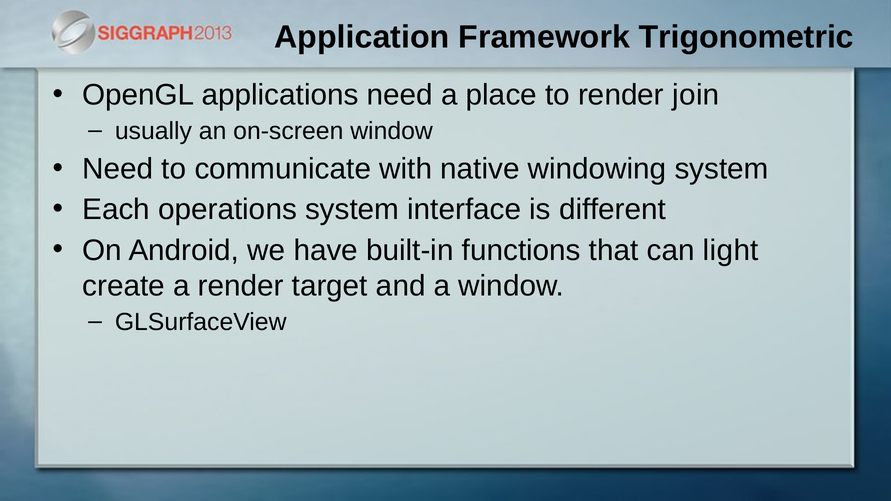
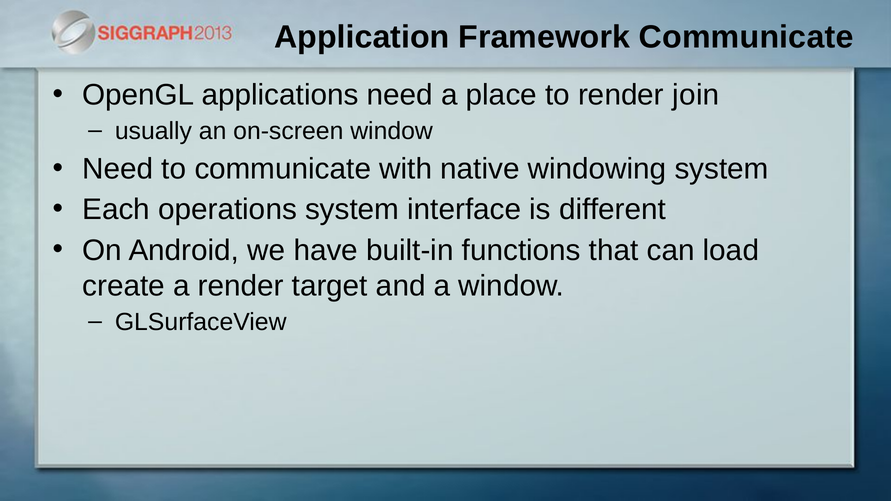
Framework Trigonometric: Trigonometric -> Communicate
light: light -> load
